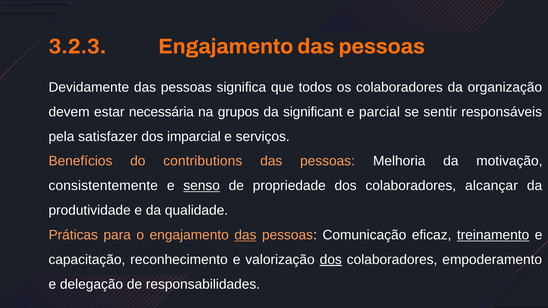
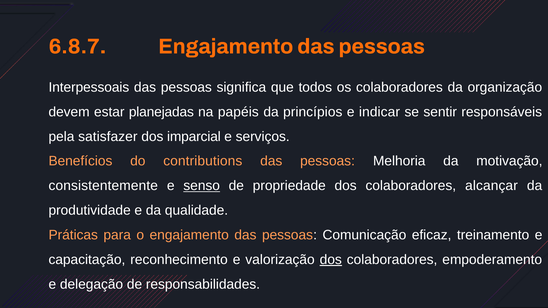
3.2.3: 3.2.3 -> 6.8.7
Devidamente: Devidamente -> Interpessoais
necessária: necessária -> planejadas
grupos: grupos -> papéis
significant: significant -> princípios
parcial: parcial -> indicar
das at (245, 235) underline: present -> none
treinamento underline: present -> none
